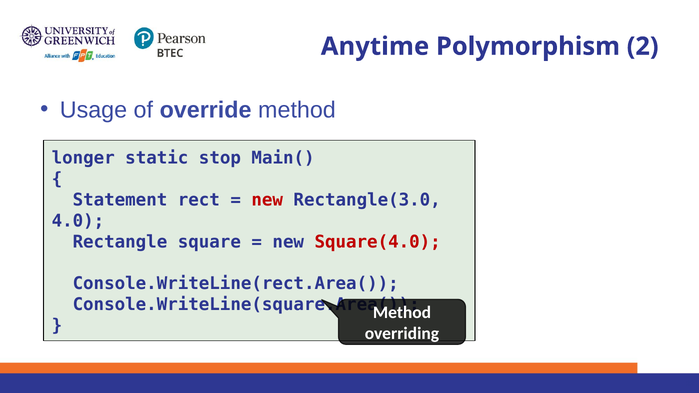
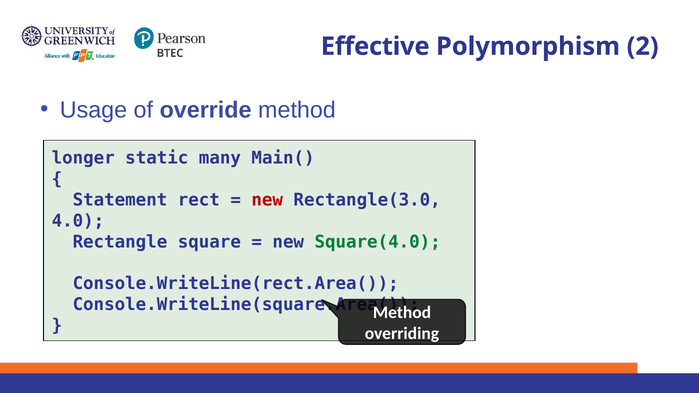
Anytime: Anytime -> Effective
stop: stop -> many
Square(4.0 colour: red -> green
